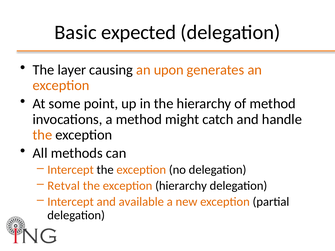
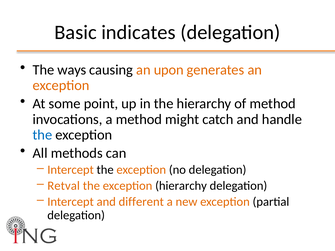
expected: expected -> indicates
layer: layer -> ways
the at (42, 135) colour: orange -> blue
available: available -> different
